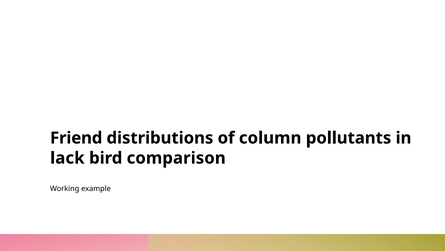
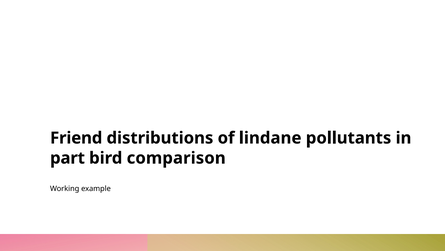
column: column -> lindane
lack: lack -> part
